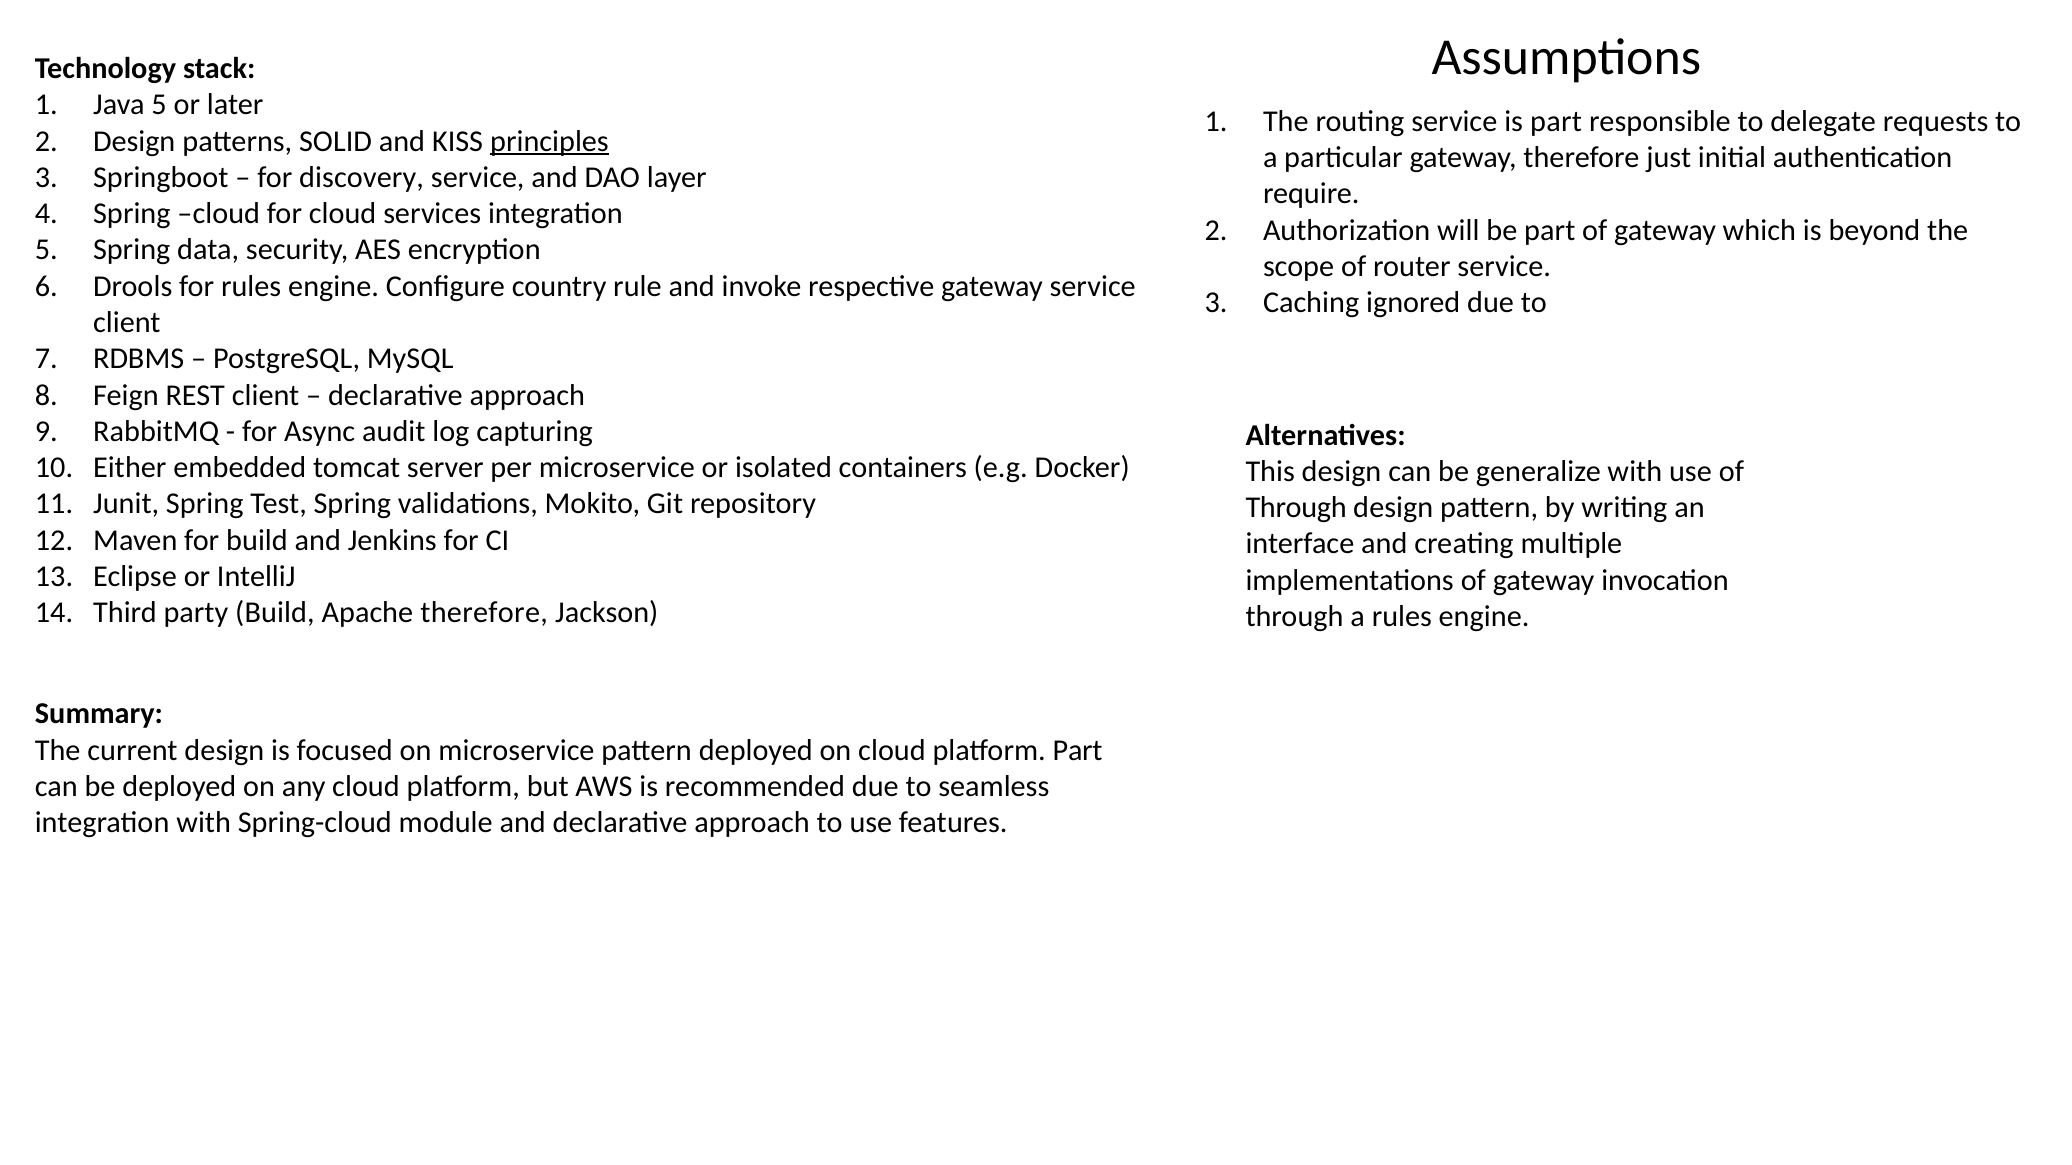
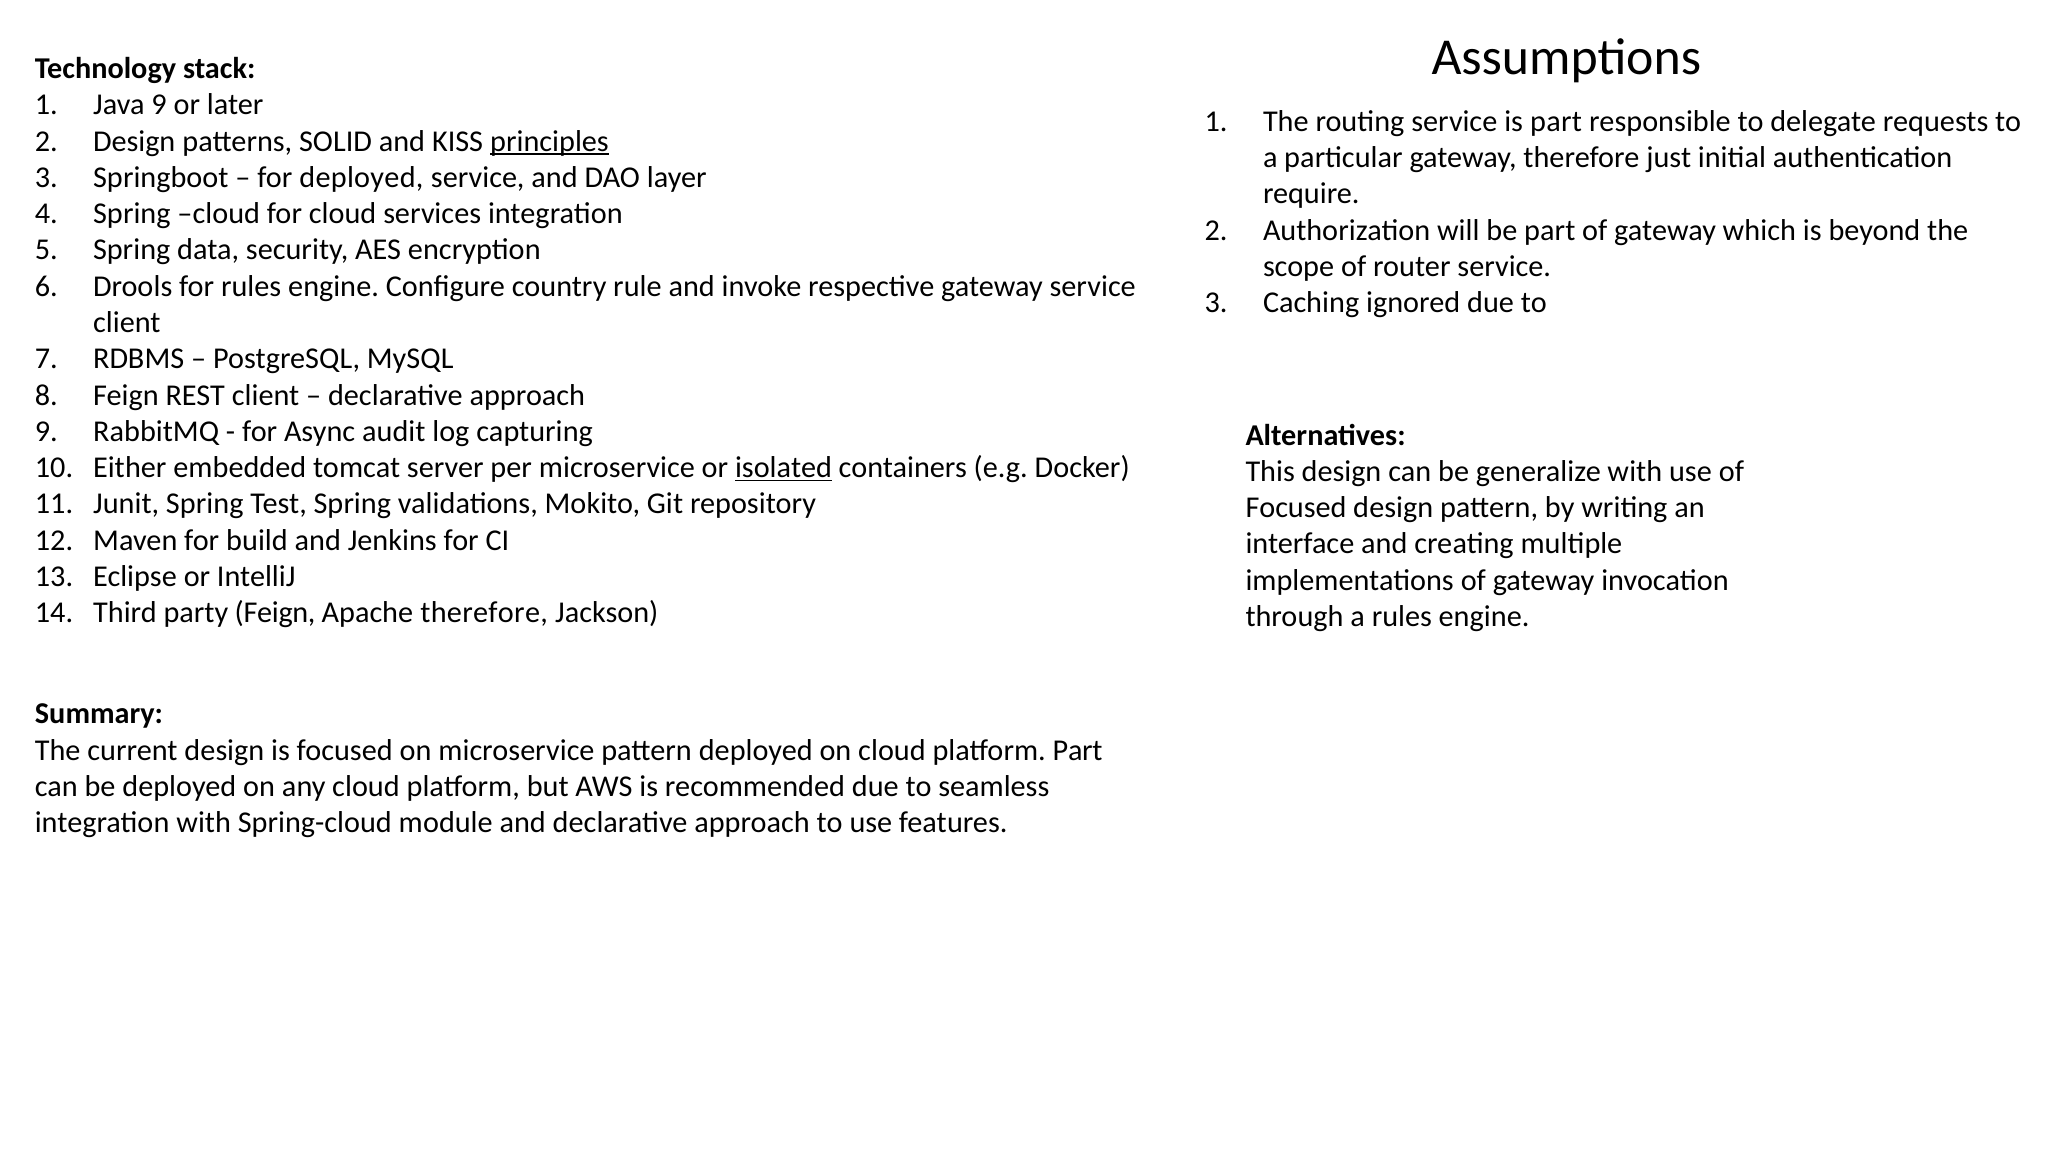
Java 5: 5 -> 9
for discovery: discovery -> deployed
isolated underline: none -> present
Through at (1296, 508): Through -> Focused
party Build: Build -> Feign
